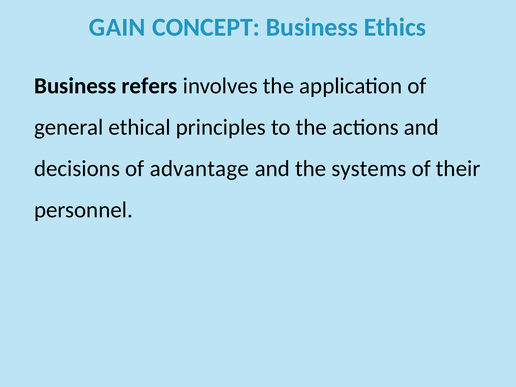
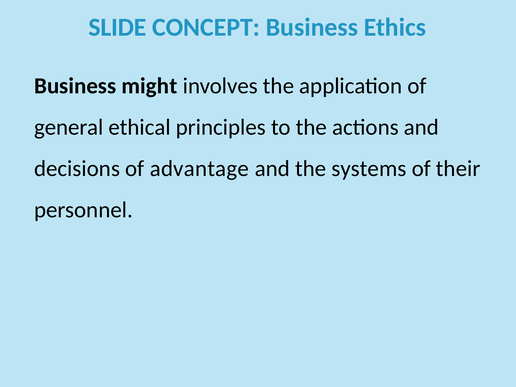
GAIN: GAIN -> SLIDE
refers: refers -> might
